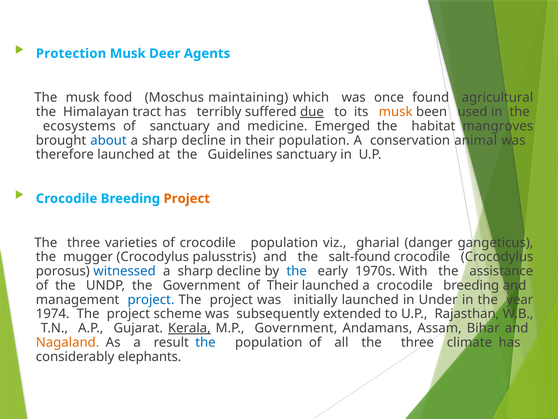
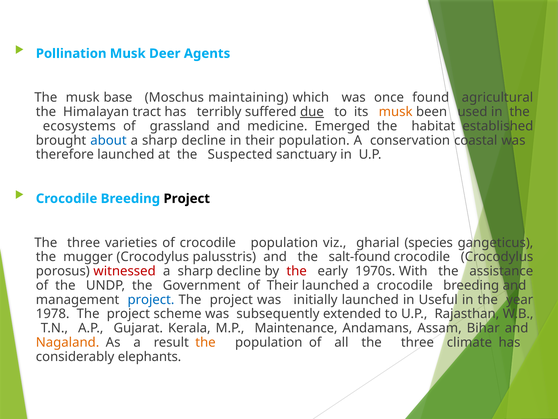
Protection: Protection -> Pollination
food: food -> base
of sanctuary: sanctuary -> grassland
mangroves: mangroves -> established
animal: animal -> coastal
Guidelines: Guidelines -> Suspected
Project at (187, 198) colour: orange -> black
danger: danger -> species
witnessed colour: blue -> red
the at (297, 271) colour: blue -> red
Under: Under -> Useful
1974: 1974 -> 1978
Kerala underline: present -> none
M.P Government: Government -> Maintenance
the at (206, 342) colour: blue -> orange
